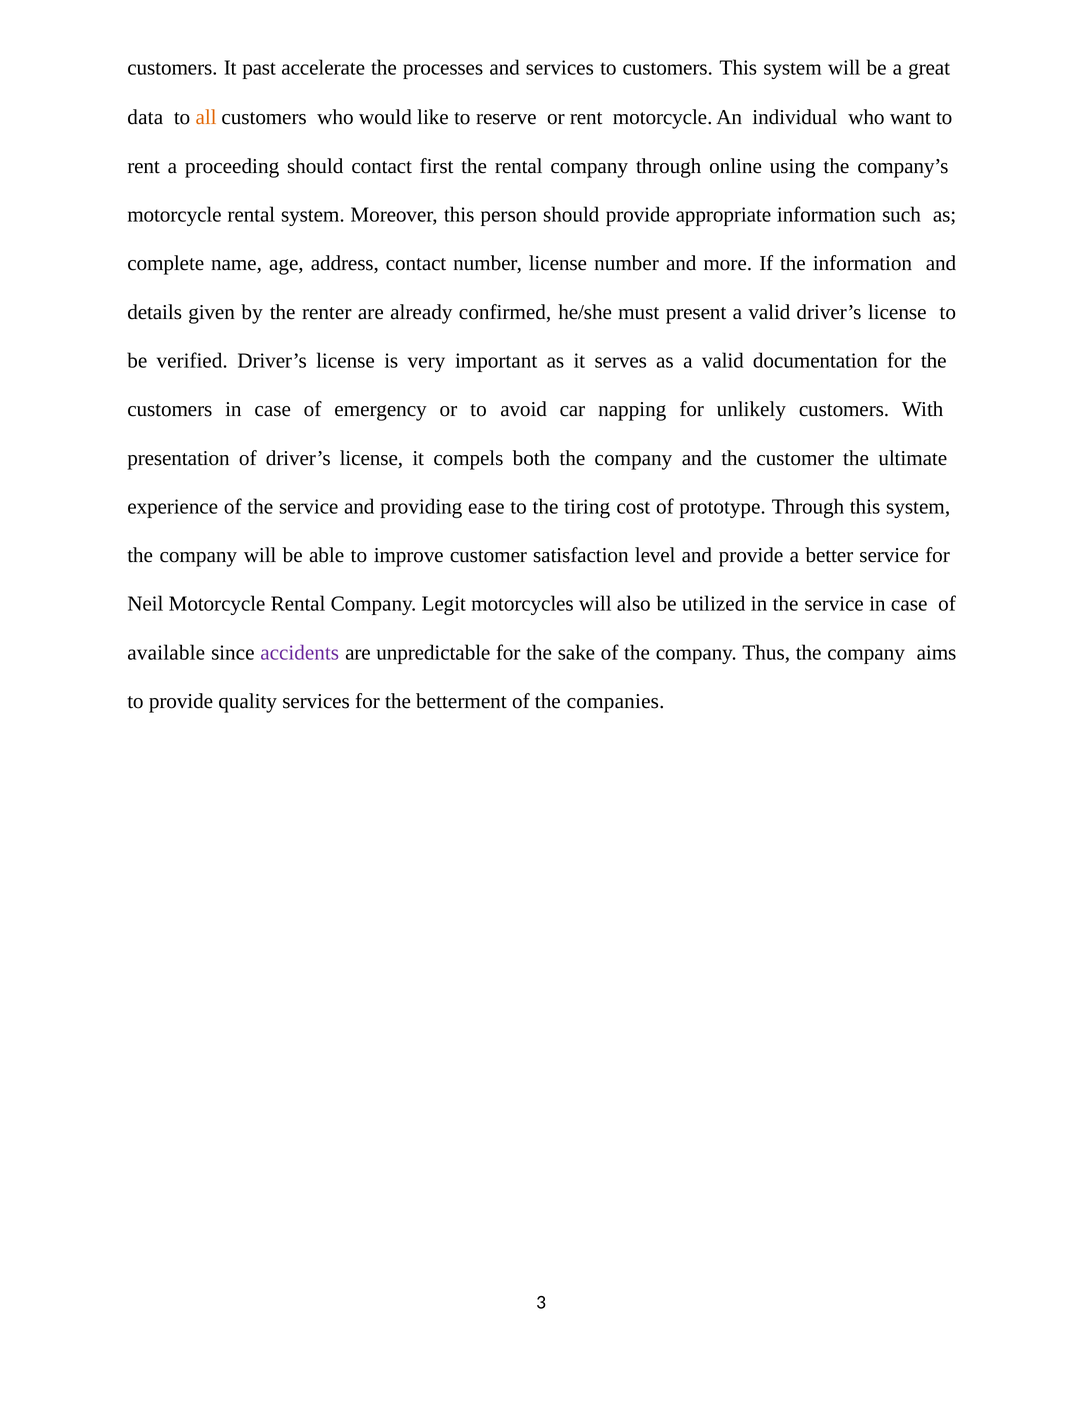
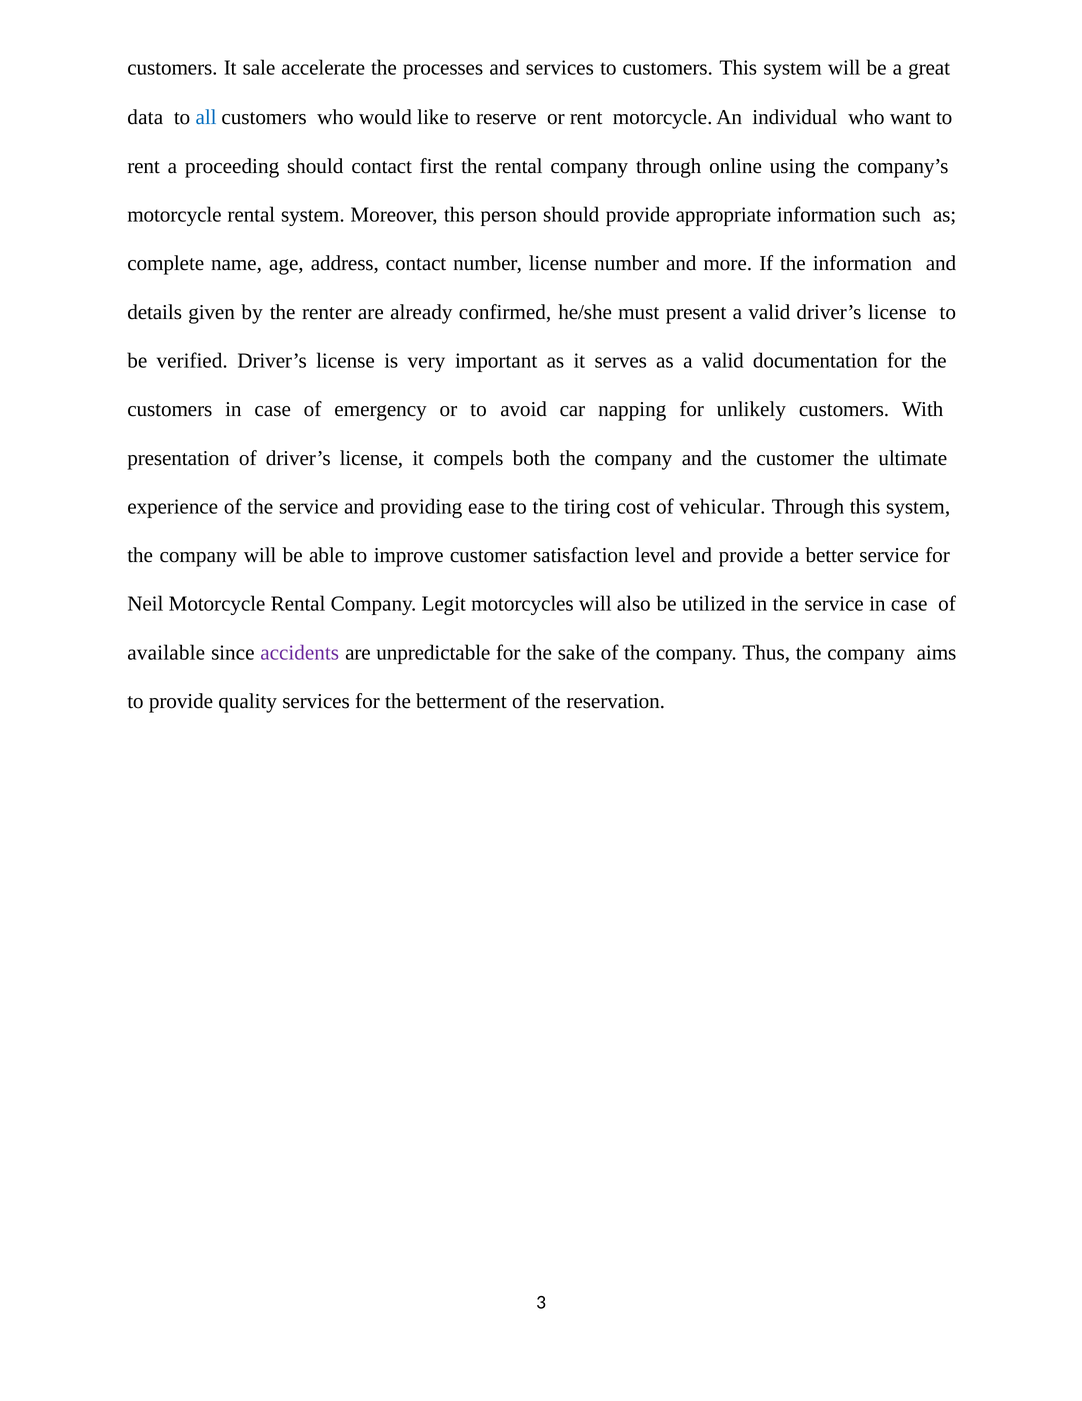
past: past -> sale
all colour: orange -> blue
prototype: prototype -> vehicular
companies: companies -> reservation
